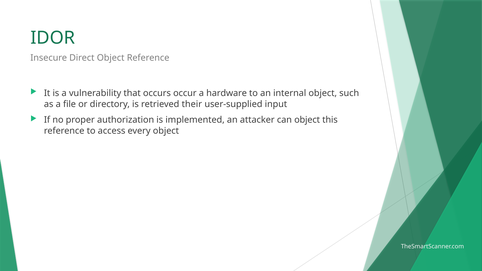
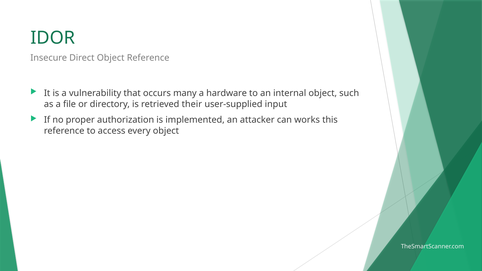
occur: occur -> many
can object: object -> works
